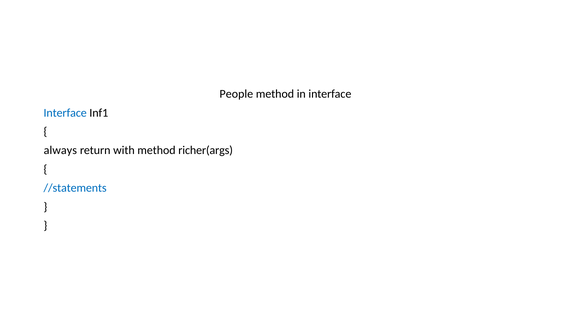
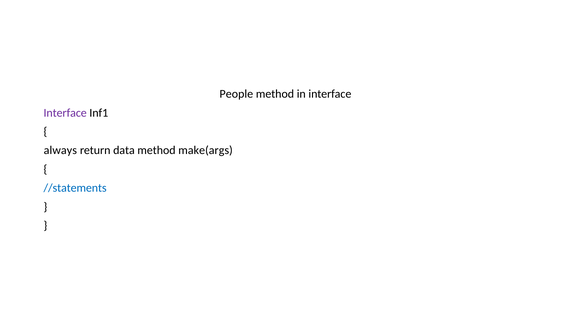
Interface at (65, 113) colour: blue -> purple
with: with -> data
richer(args: richer(args -> make(args
